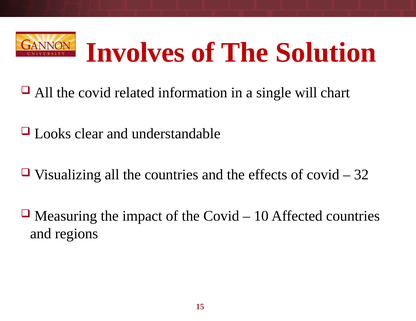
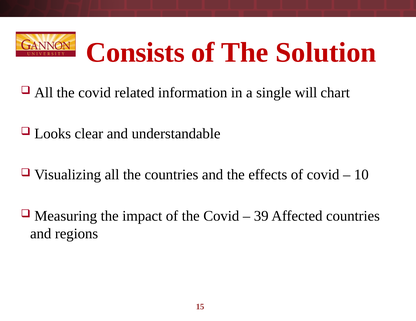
Involves: Involves -> Consists
32: 32 -> 10
10: 10 -> 39
